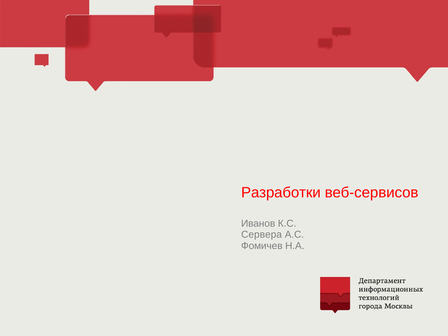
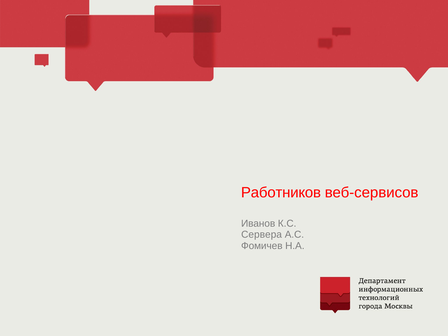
Разработки: Разработки -> Работников
